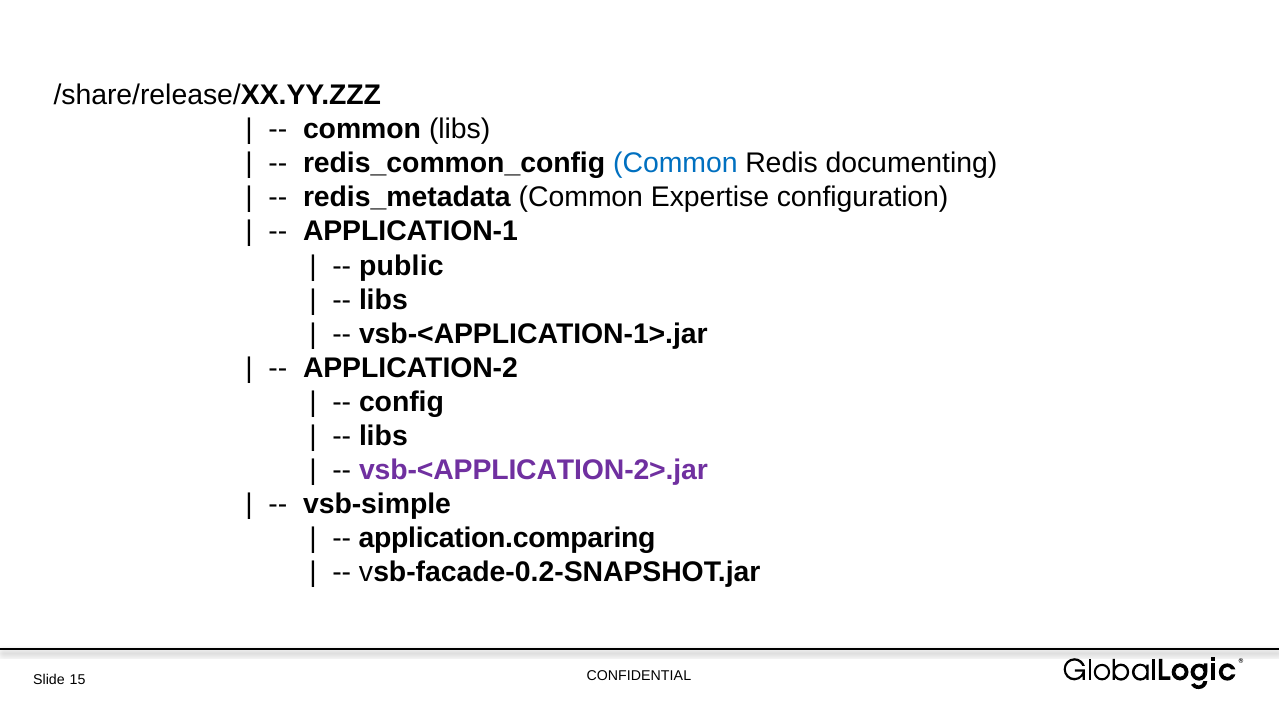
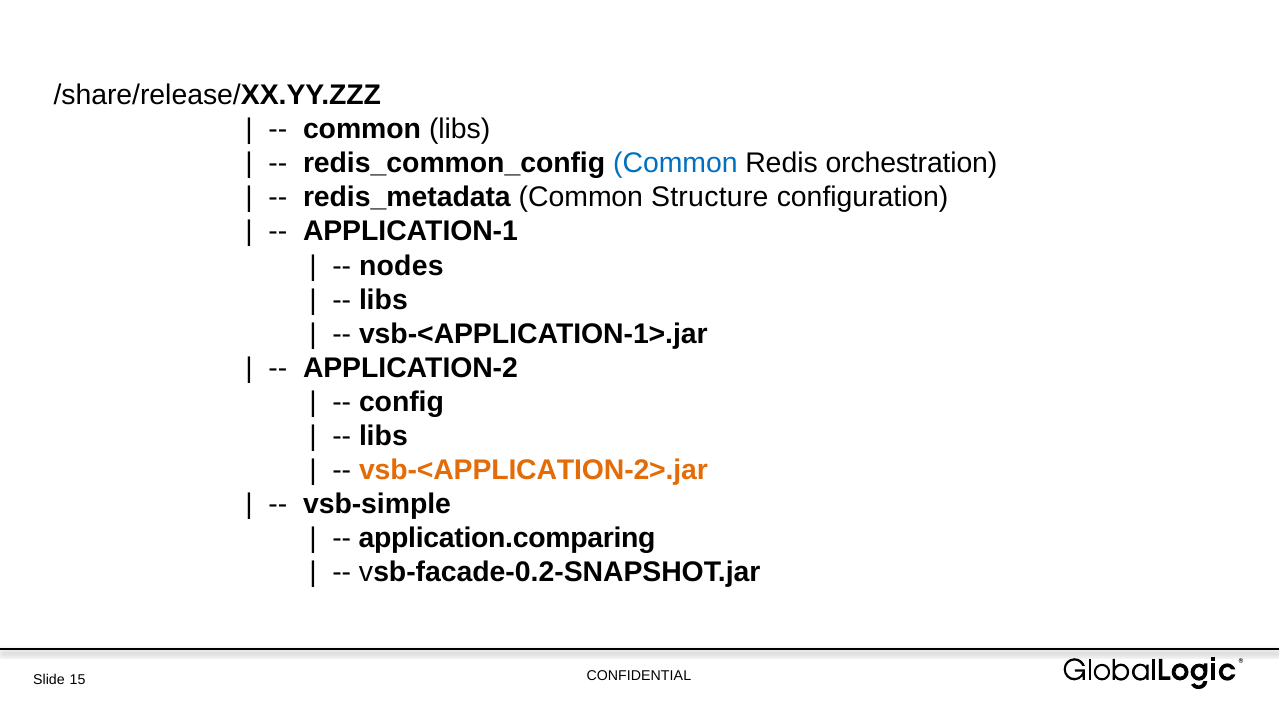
documenting: documenting -> orchestration
Expertise: Expertise -> Structure
public: public -> nodes
vsb-<APPLICATION-2>.jar colour: purple -> orange
